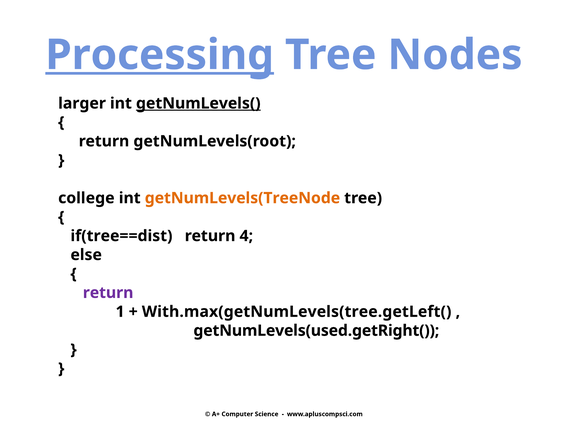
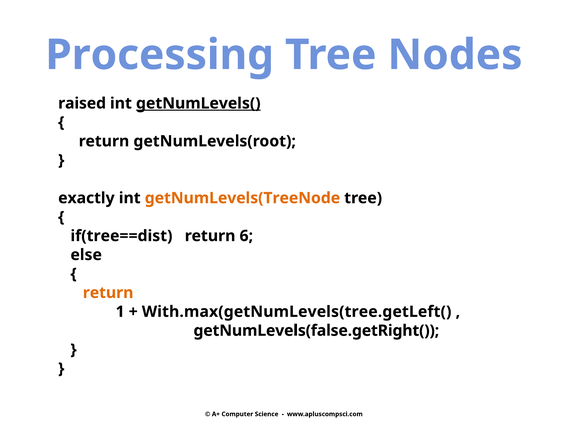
Processing underline: present -> none
larger: larger -> raised
college: college -> exactly
4: 4 -> 6
return at (108, 293) colour: purple -> orange
getNumLevels(used.getRight(: getNumLevels(used.getRight( -> getNumLevels(false.getRight(
